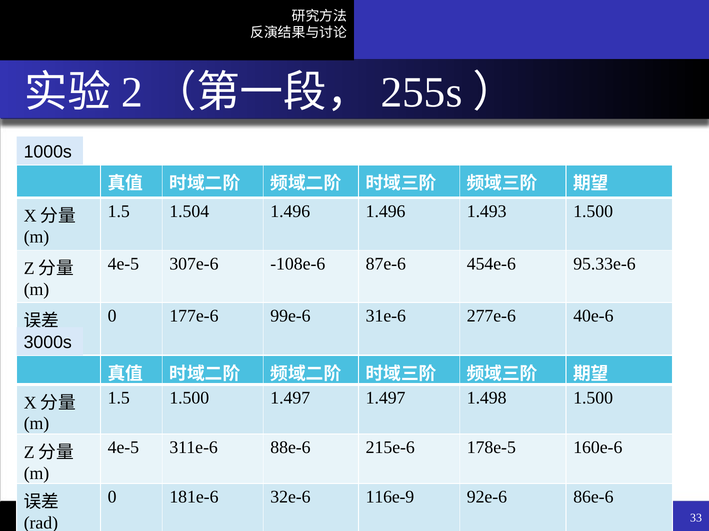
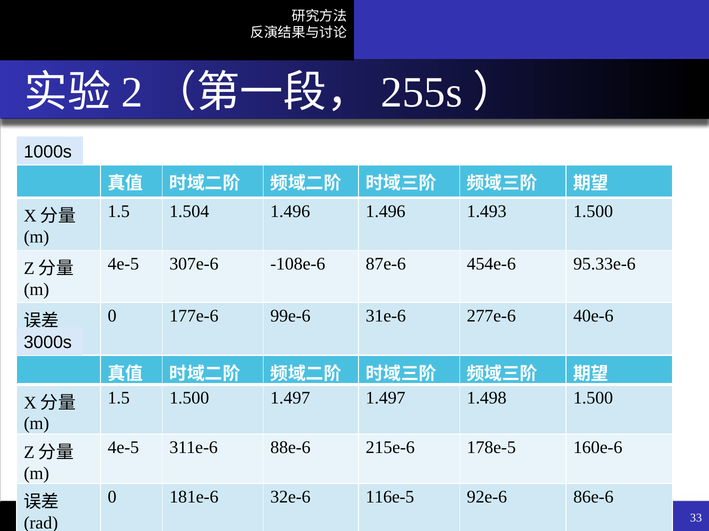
116e-9: 116e-9 -> 116e-5
